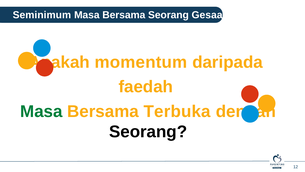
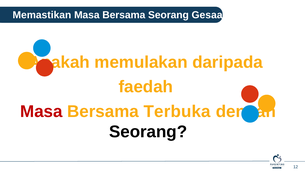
Seminimum: Seminimum -> Memastikan
momentum: momentum -> memulakan
Masa at (41, 111) colour: green -> red
